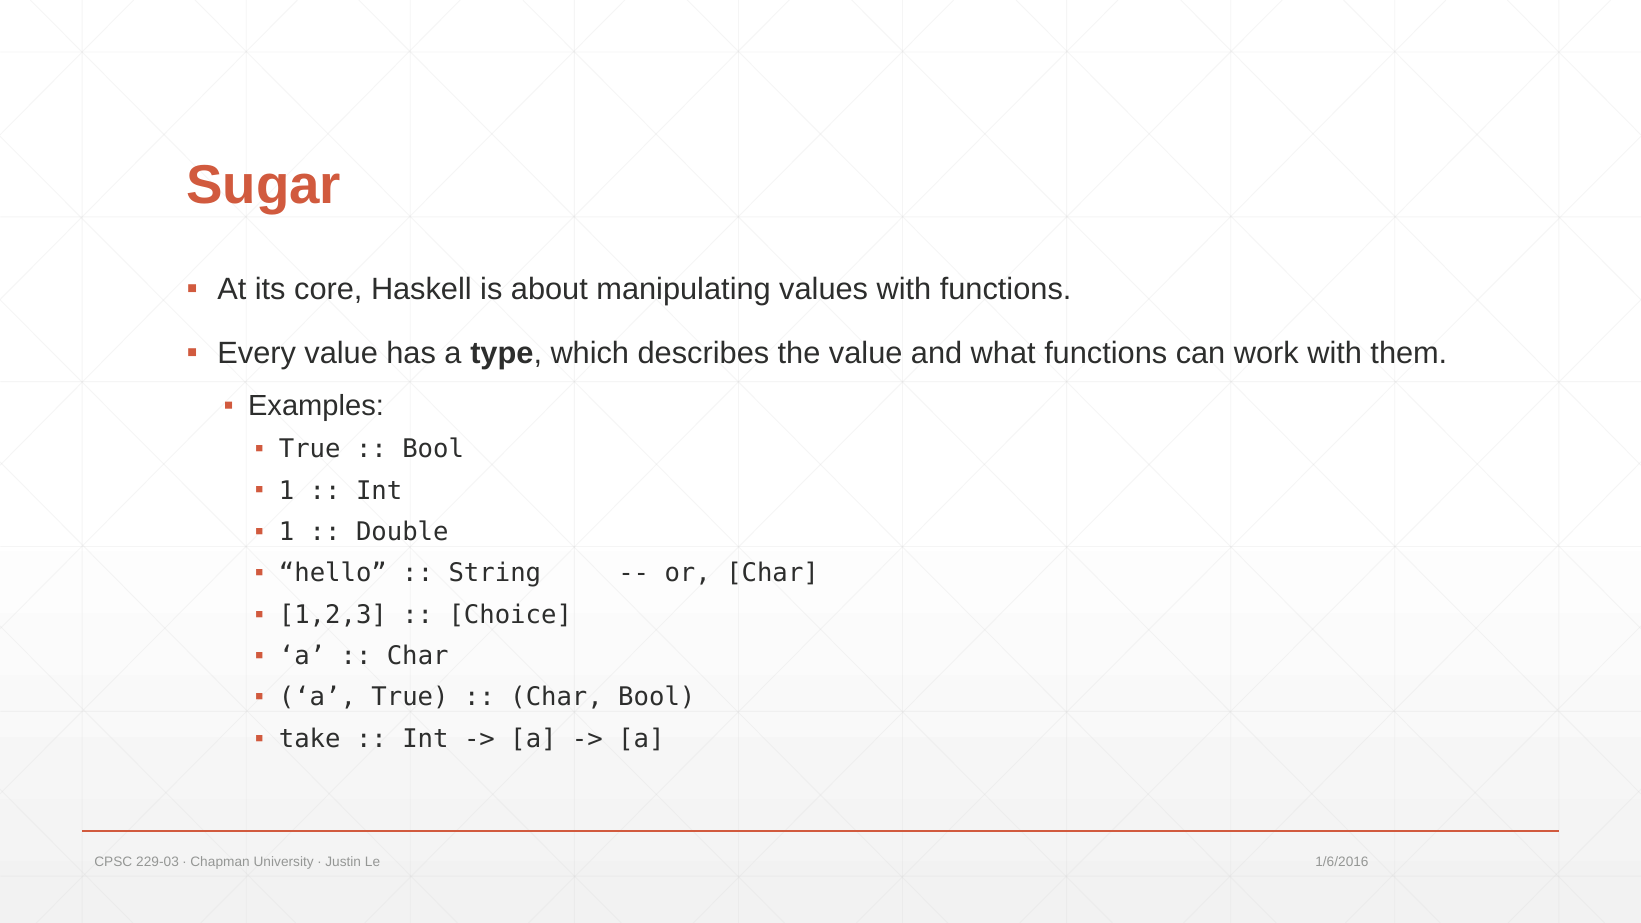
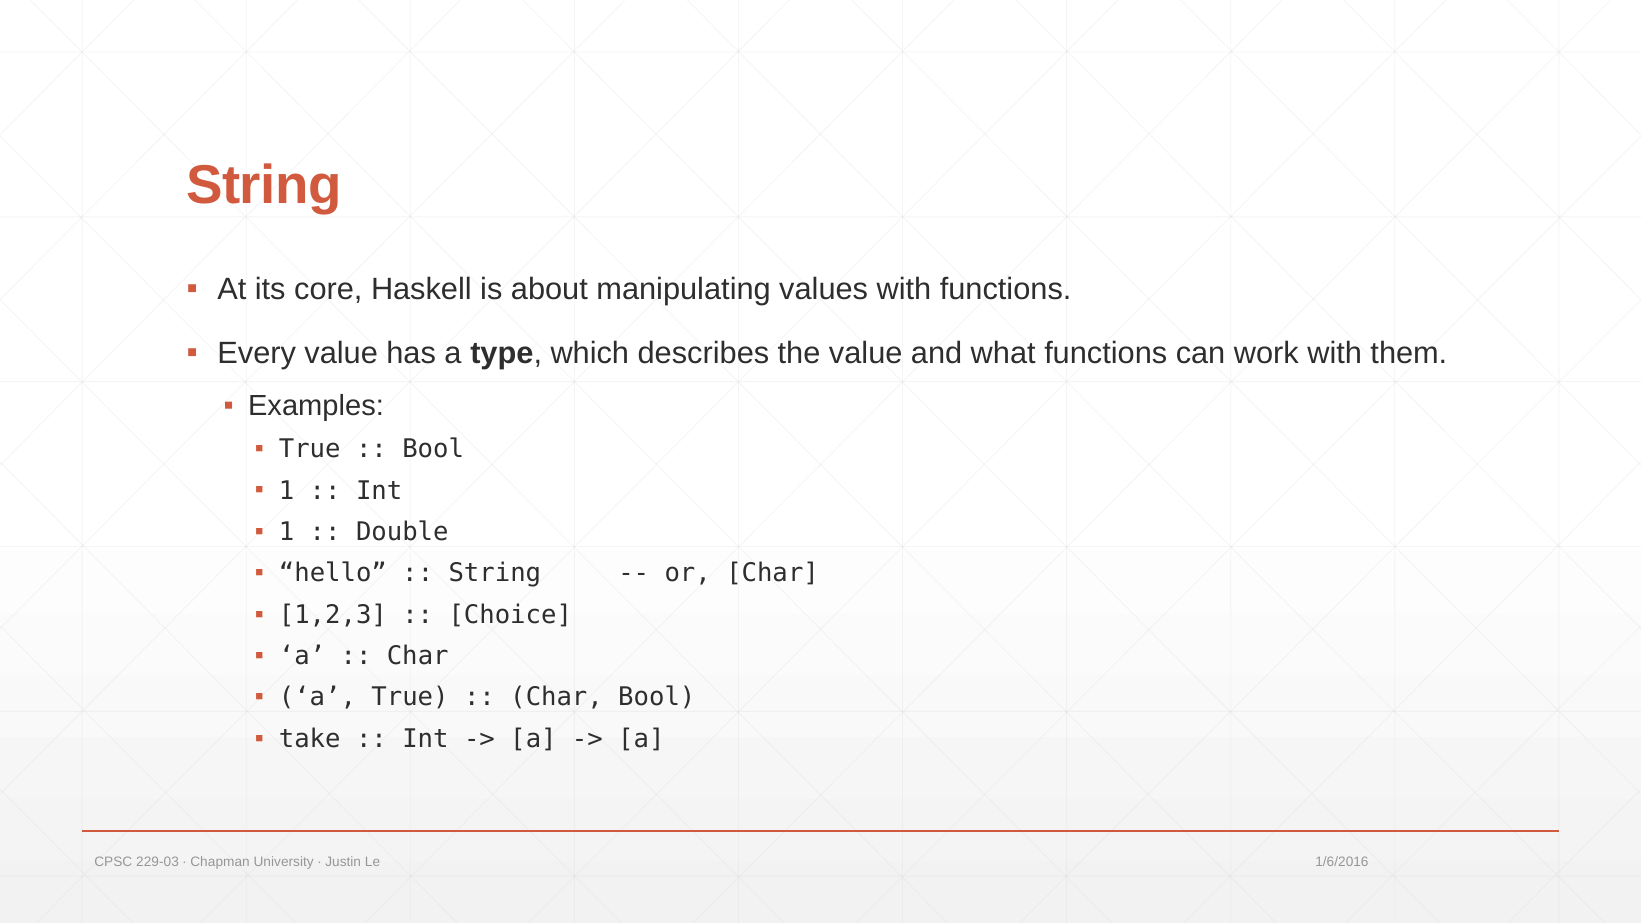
Sugar at (264, 186): Sugar -> String
